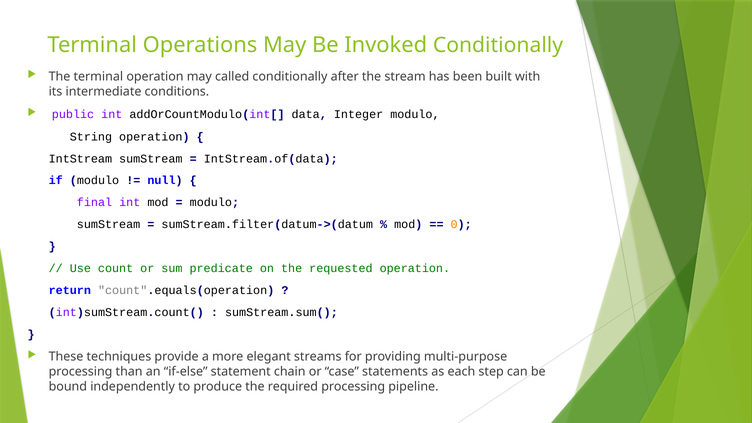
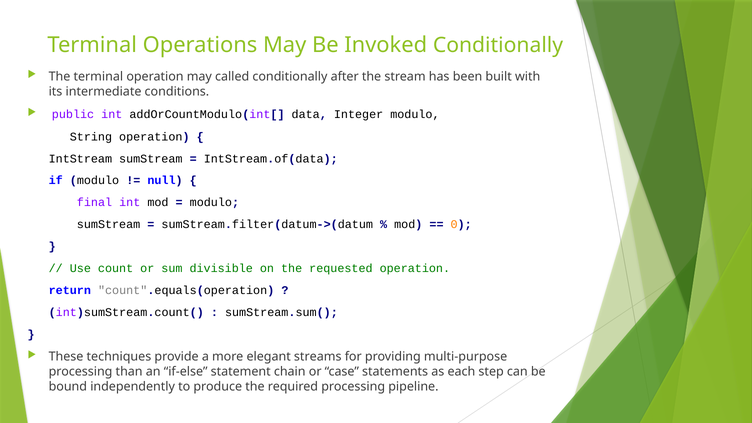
predicate: predicate -> divisible
